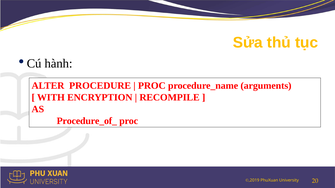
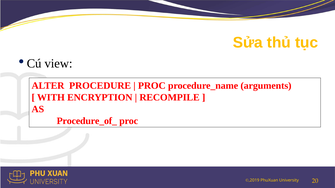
hành: hành -> view
